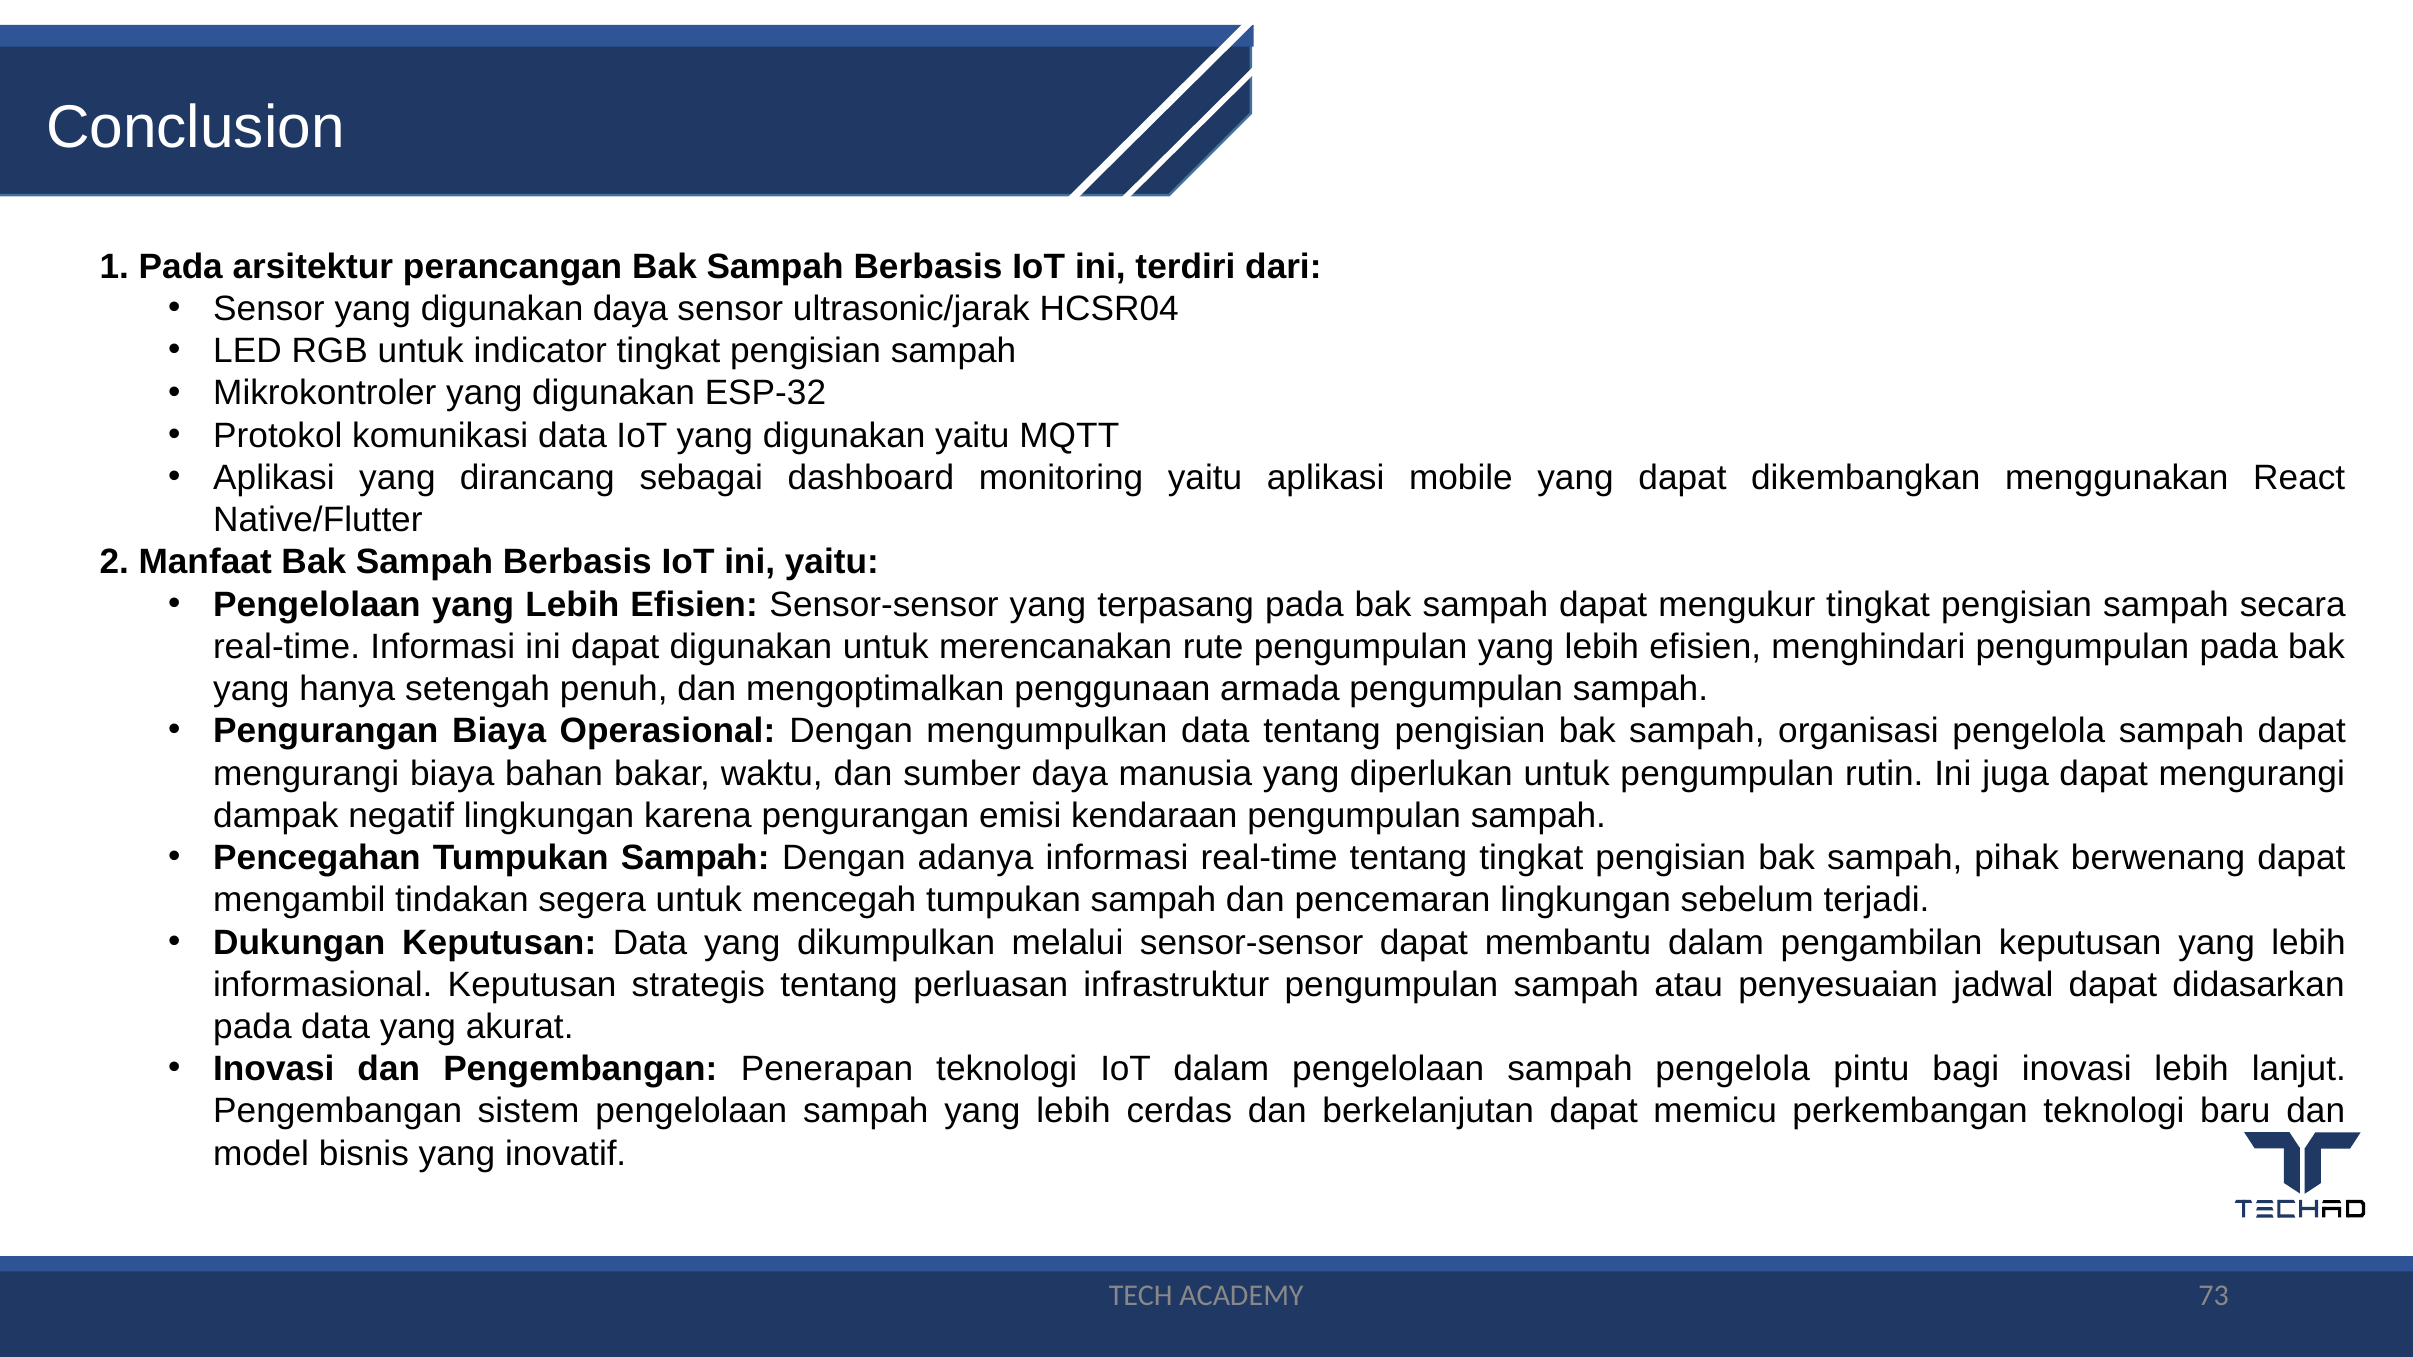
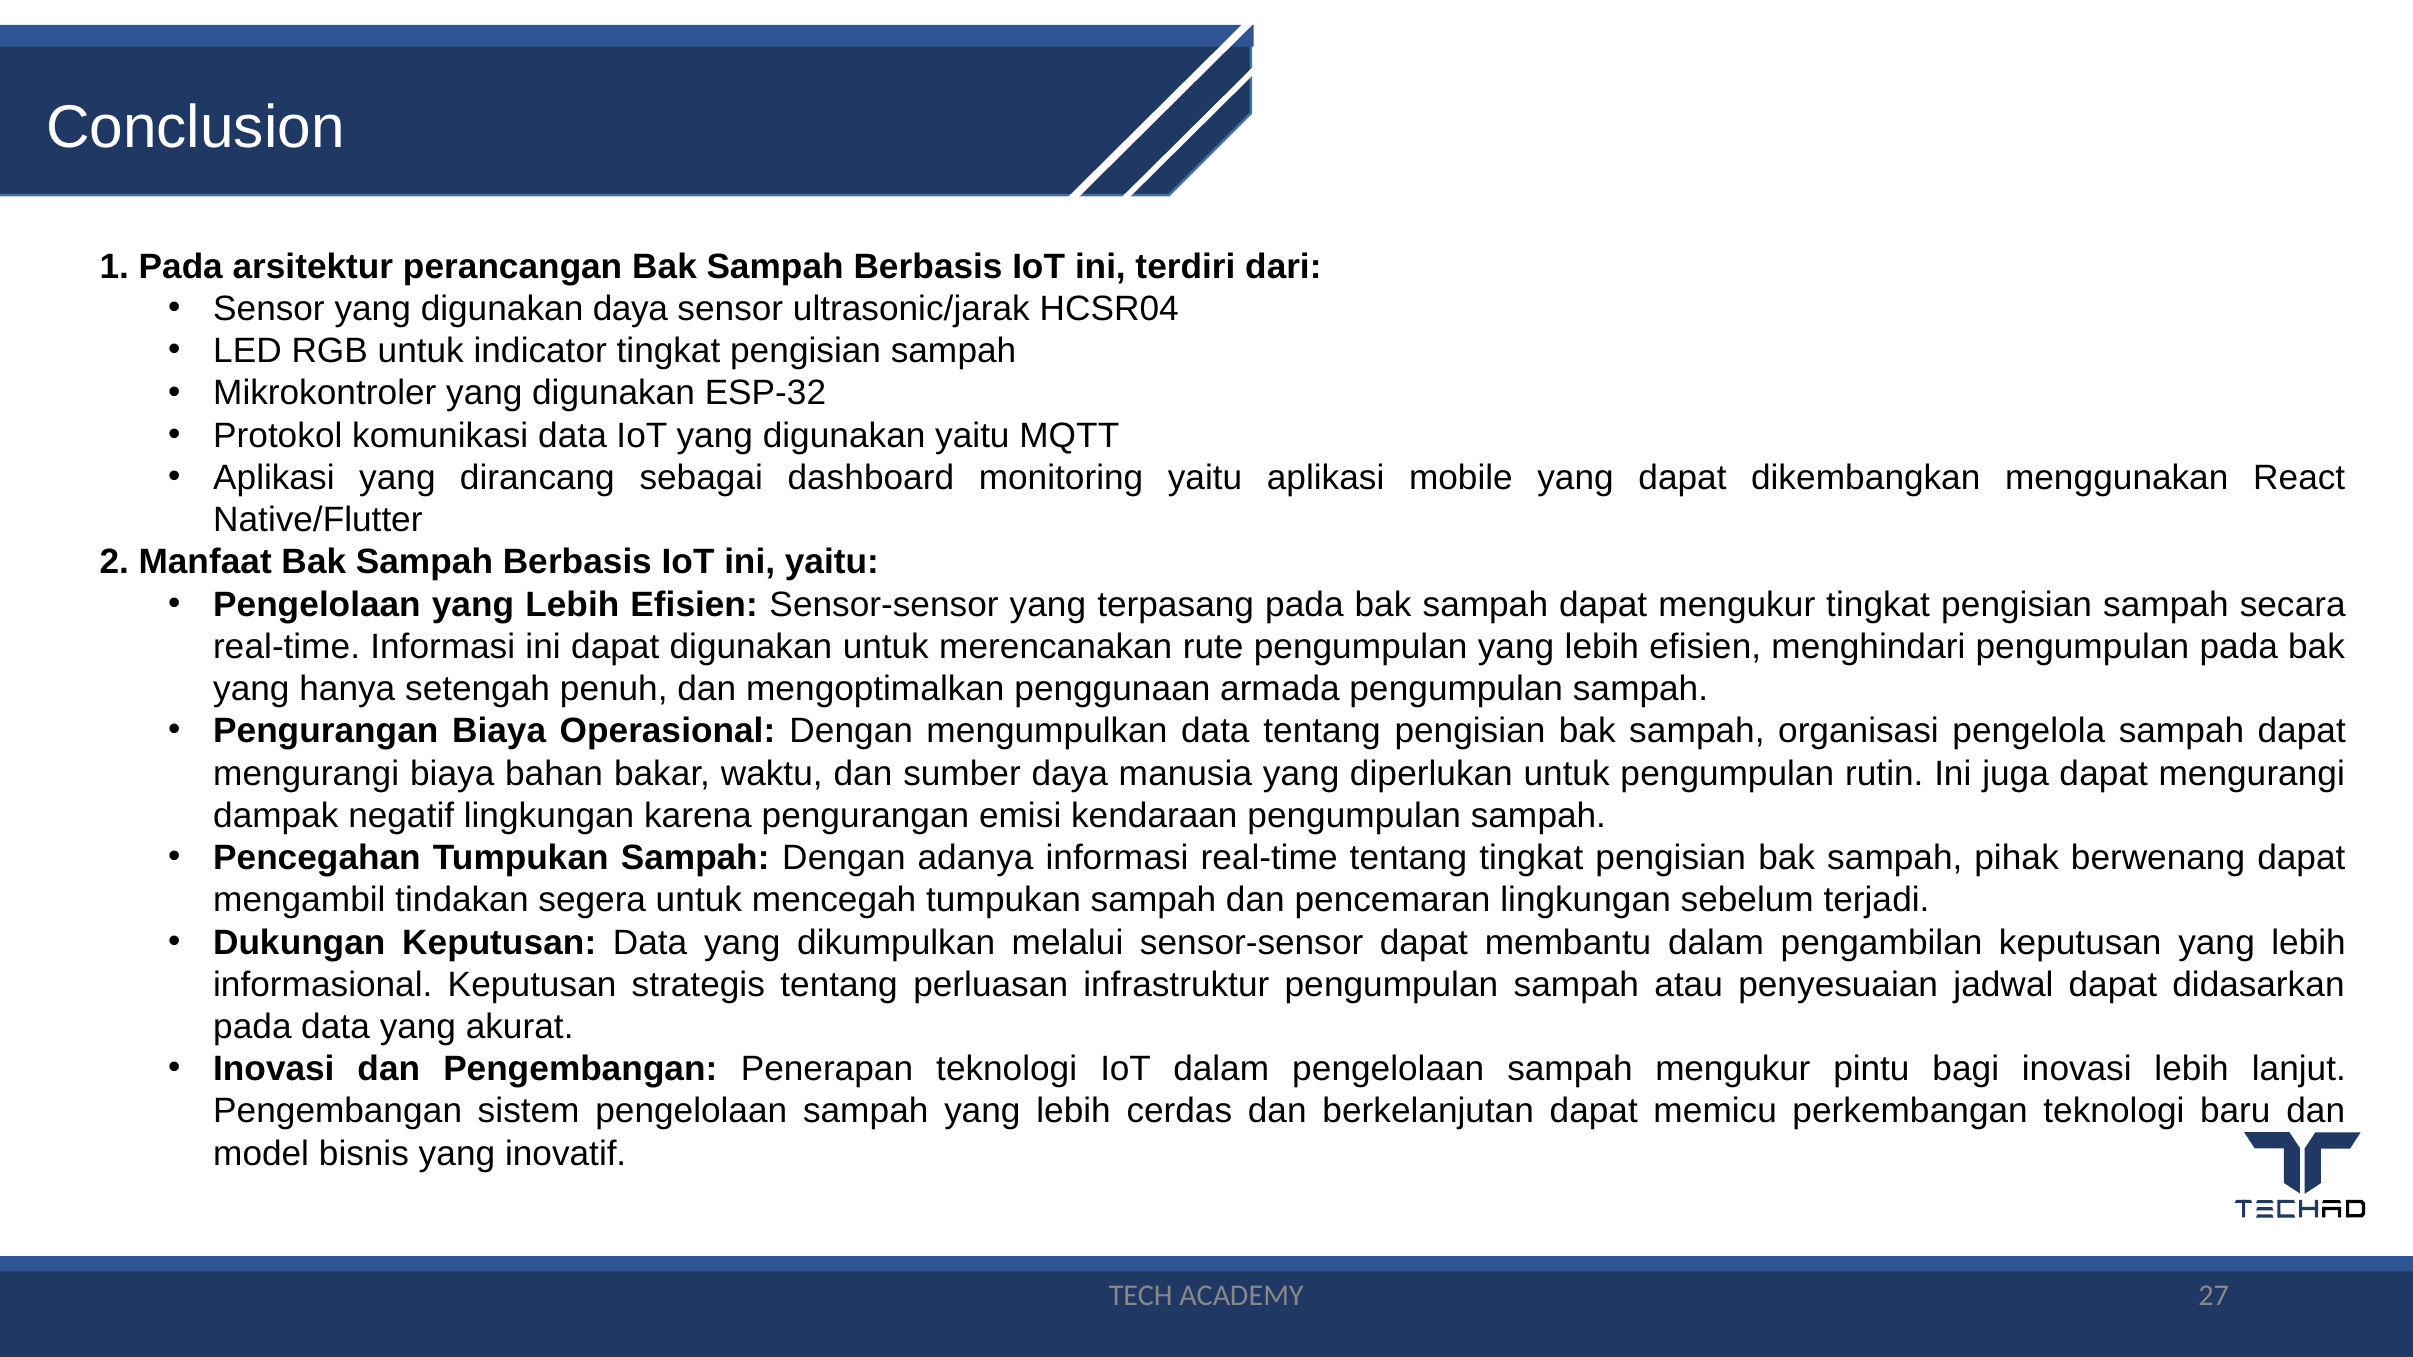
sampah pengelola: pengelola -> mengukur
73: 73 -> 27
